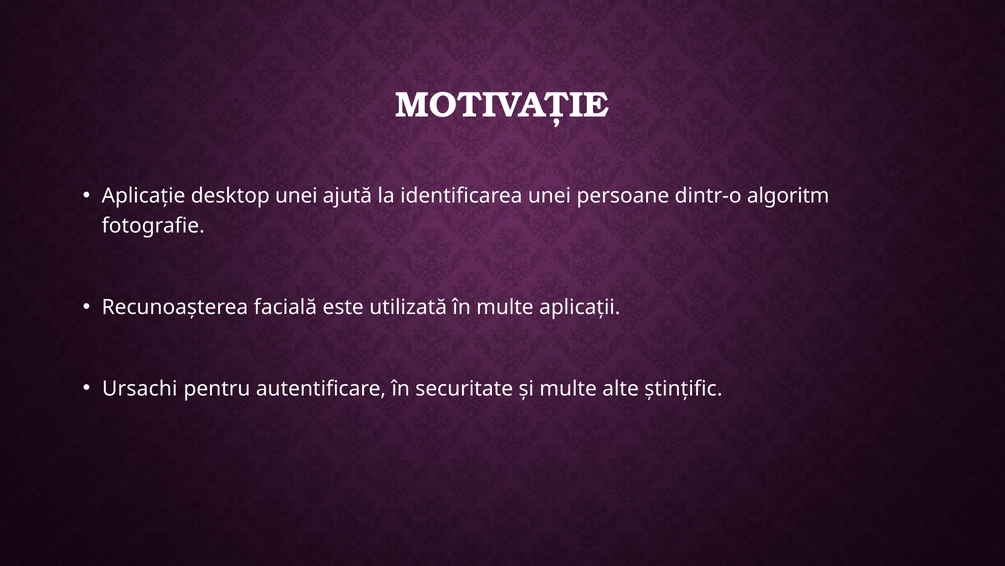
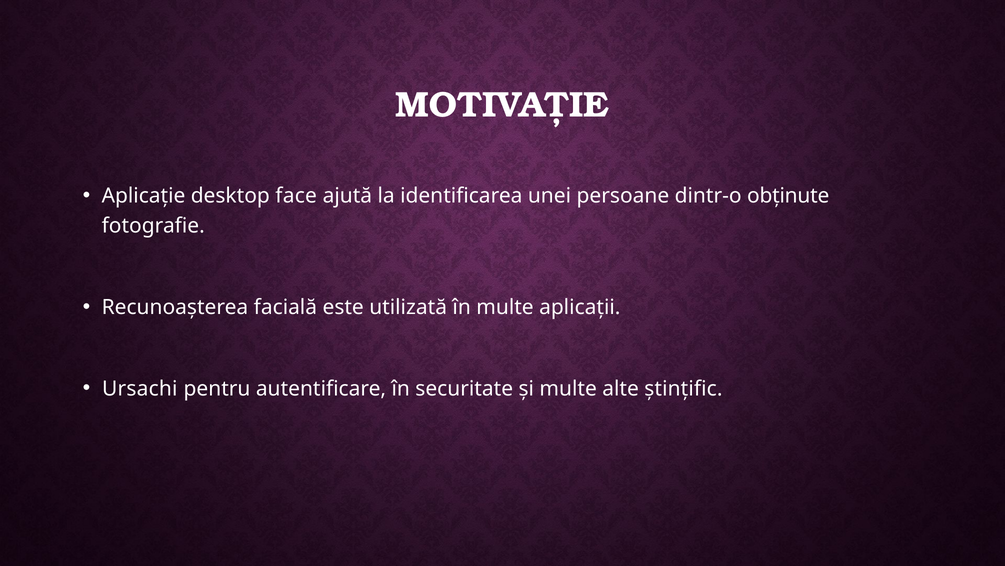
desktop unei: unei -> face
algoritm: algoritm -> obținute
